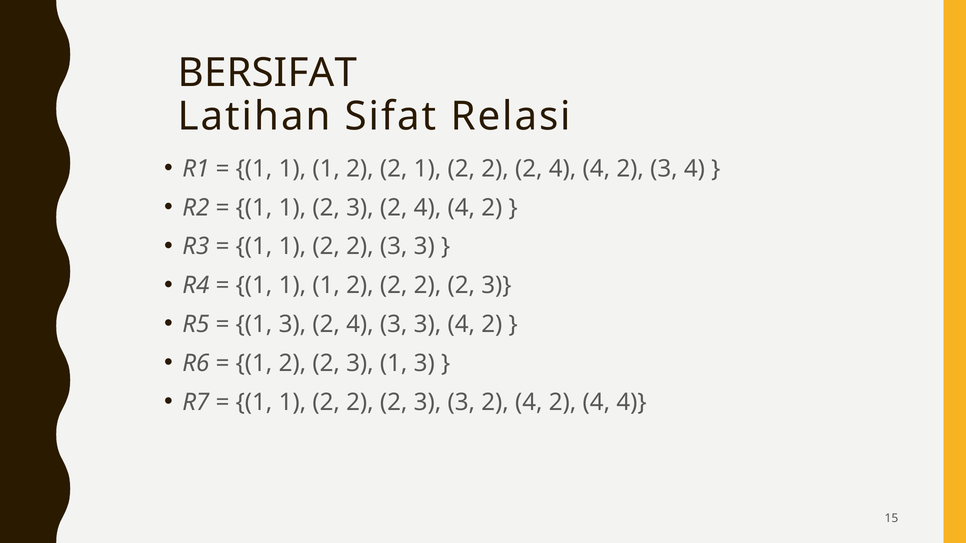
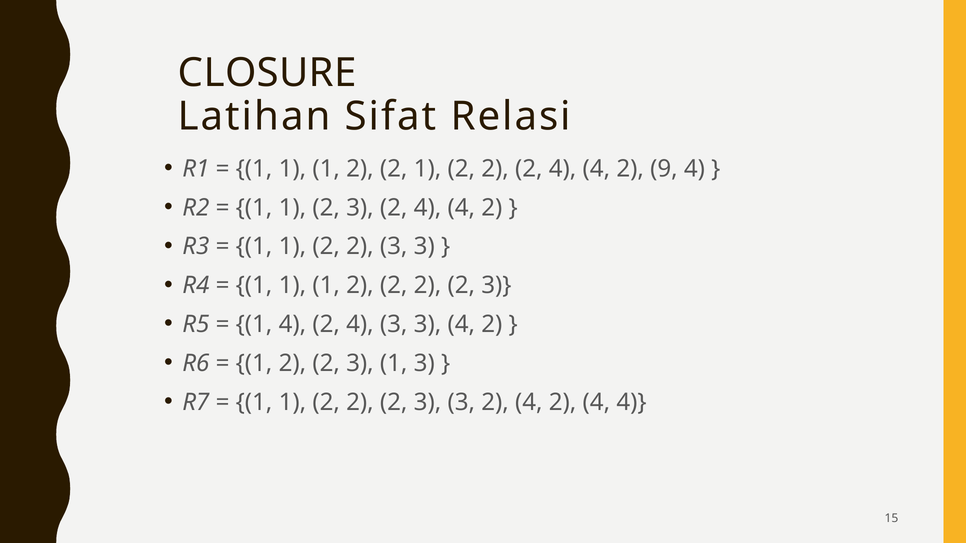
BERSIFAT: BERSIFAT -> CLOSURE
4 2 3: 3 -> 9
3 at (292, 324): 3 -> 4
